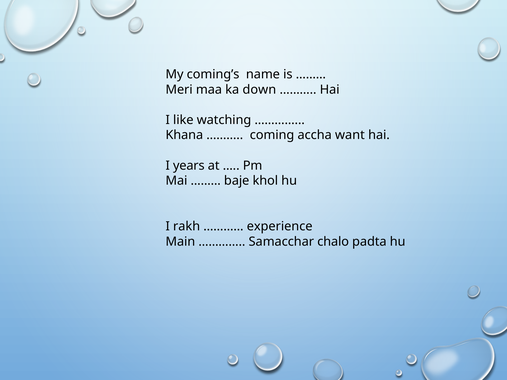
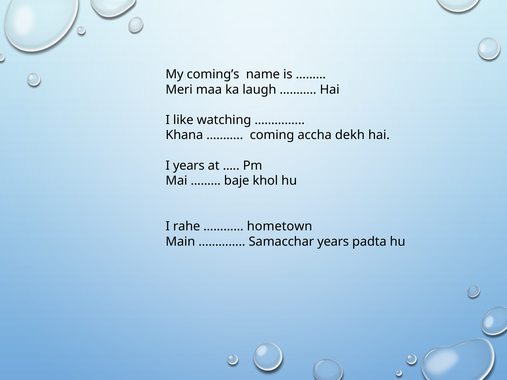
down: down -> laugh
want: want -> dekh
rakh: rakh -> rahe
experience: experience -> hometown
Samacchar chalo: chalo -> years
